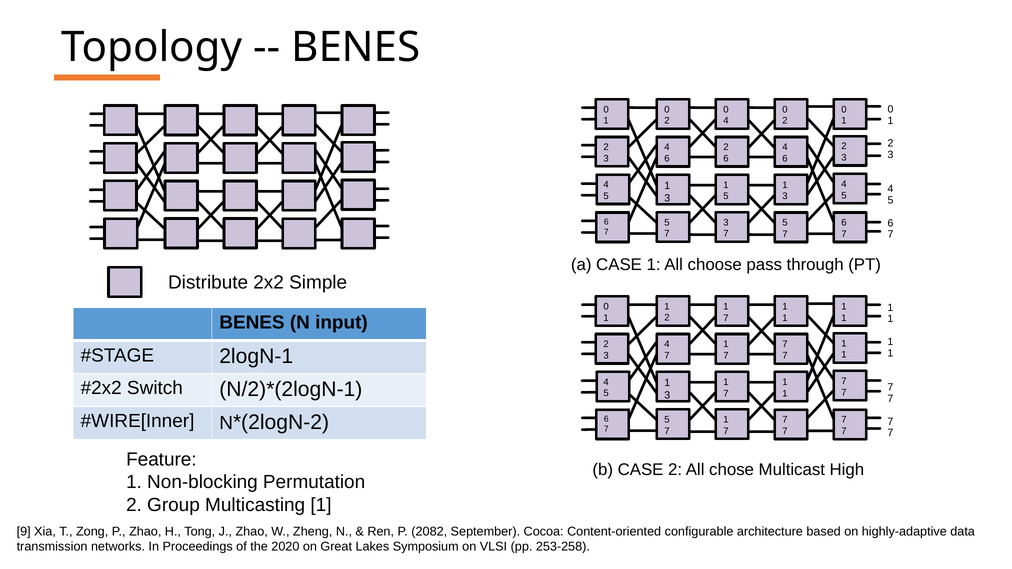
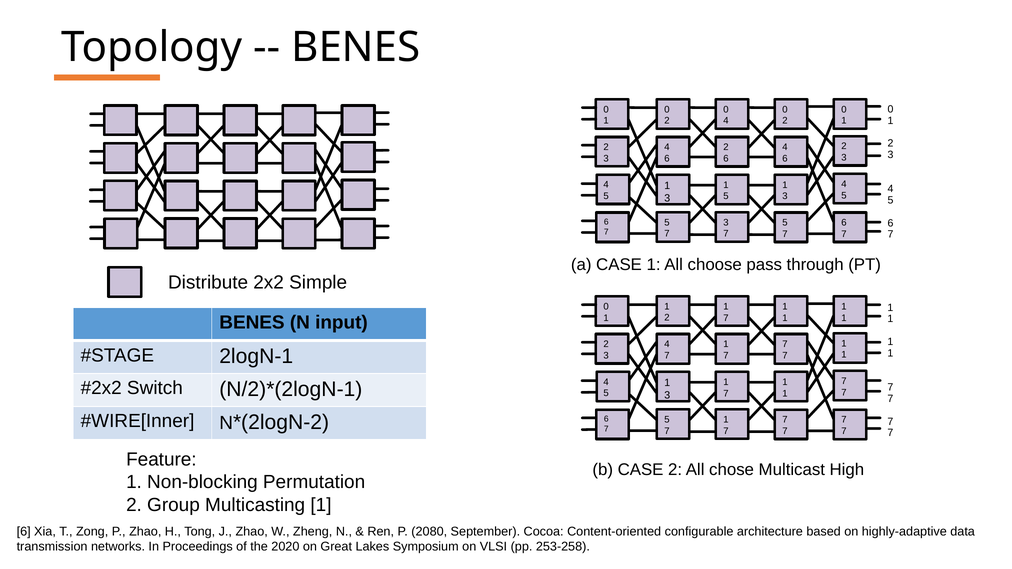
9 at (24, 532): 9 -> 6
2082: 2082 -> 2080
